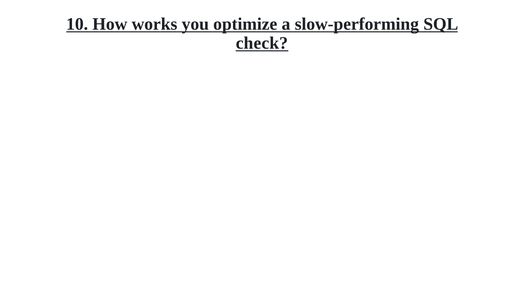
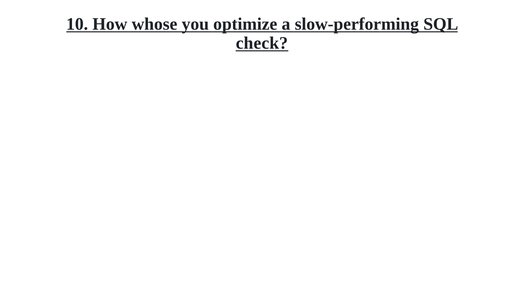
works: works -> whose
